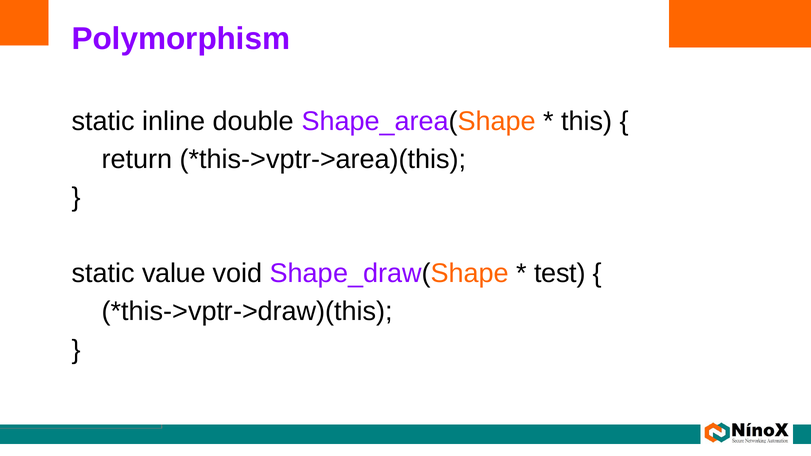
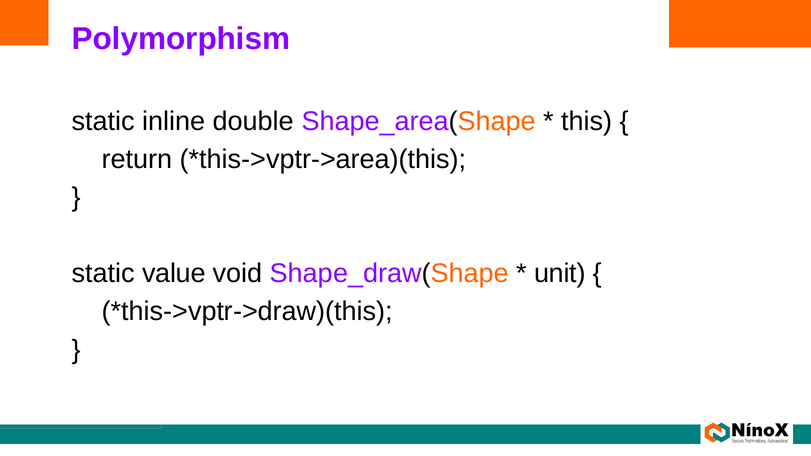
test: test -> unit
